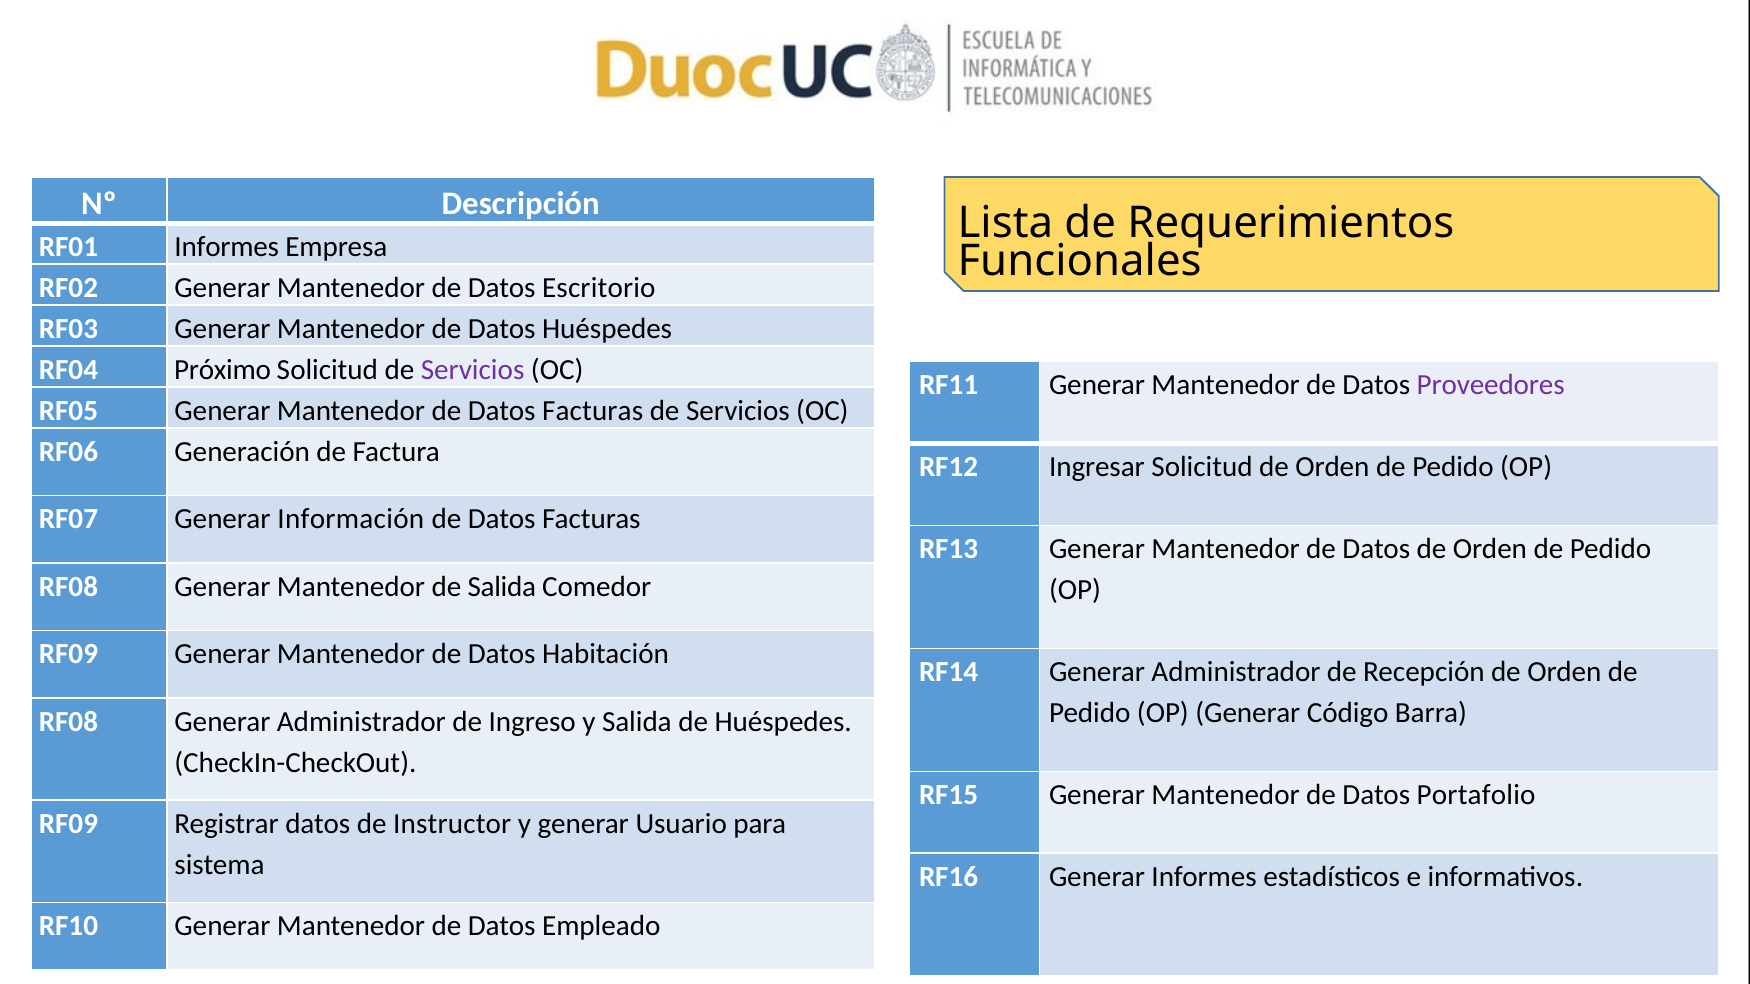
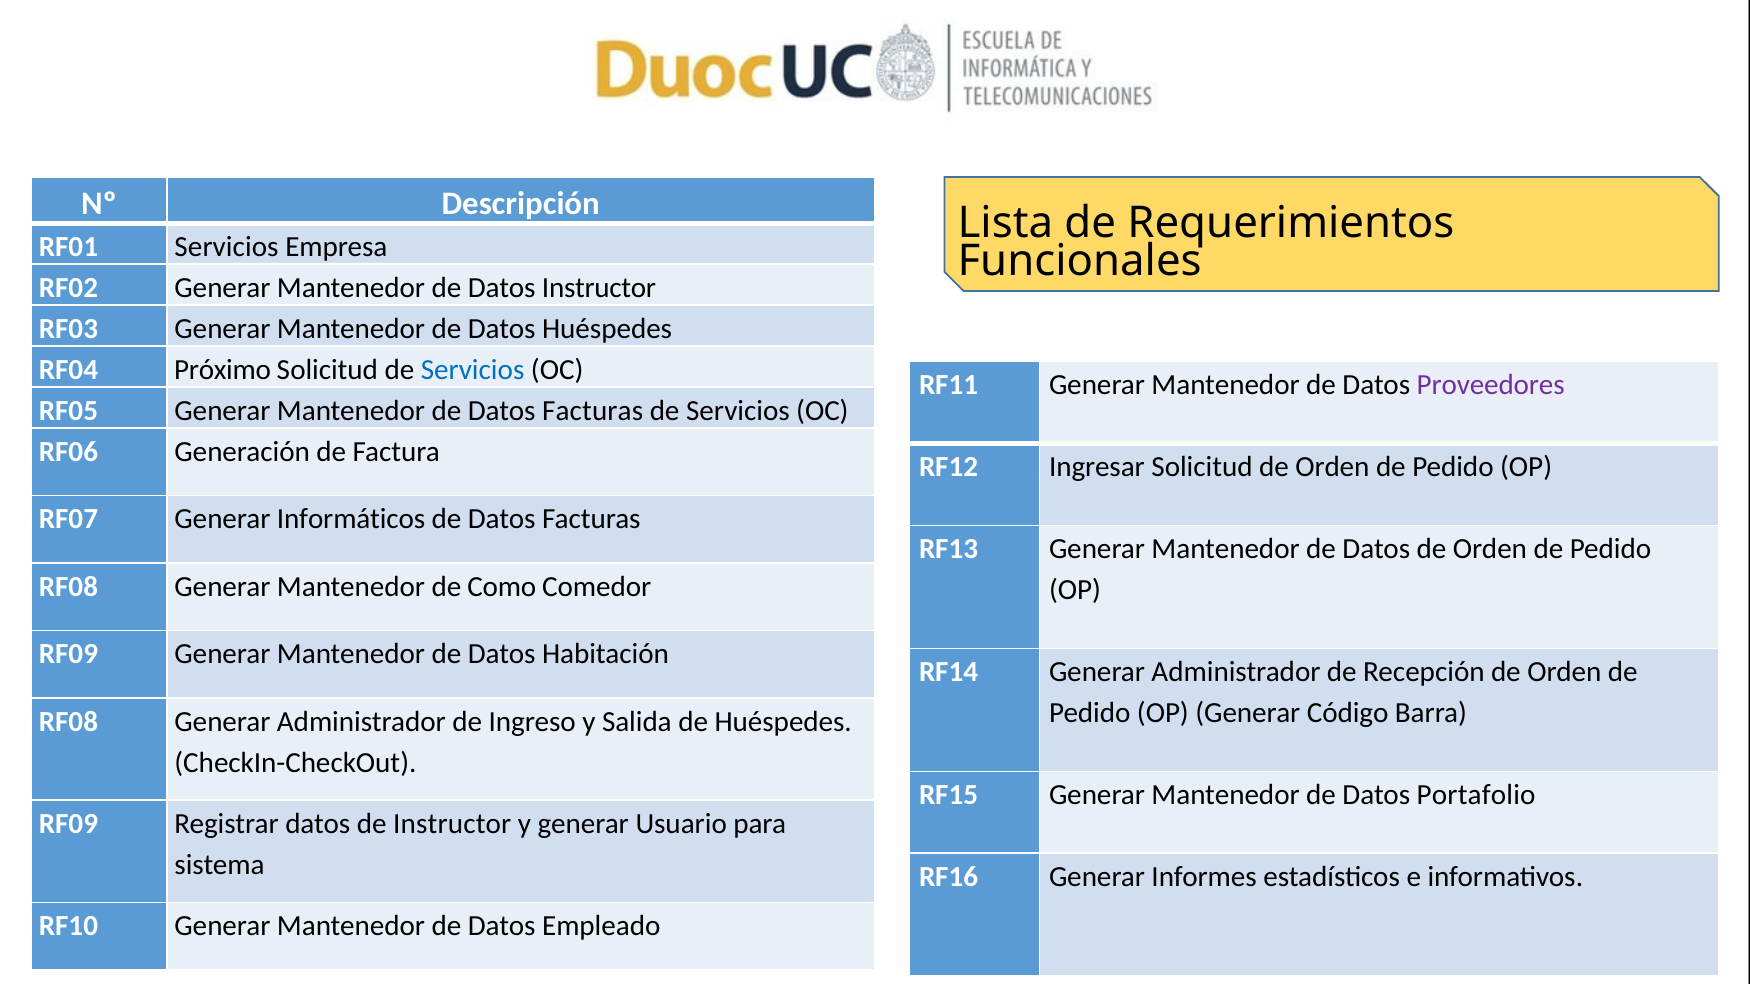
RF01 Informes: Informes -> Servicios
Datos Escritorio: Escritorio -> Instructor
Servicios at (473, 370) colour: purple -> blue
Información: Información -> Informáticos
de Salida: Salida -> Como
